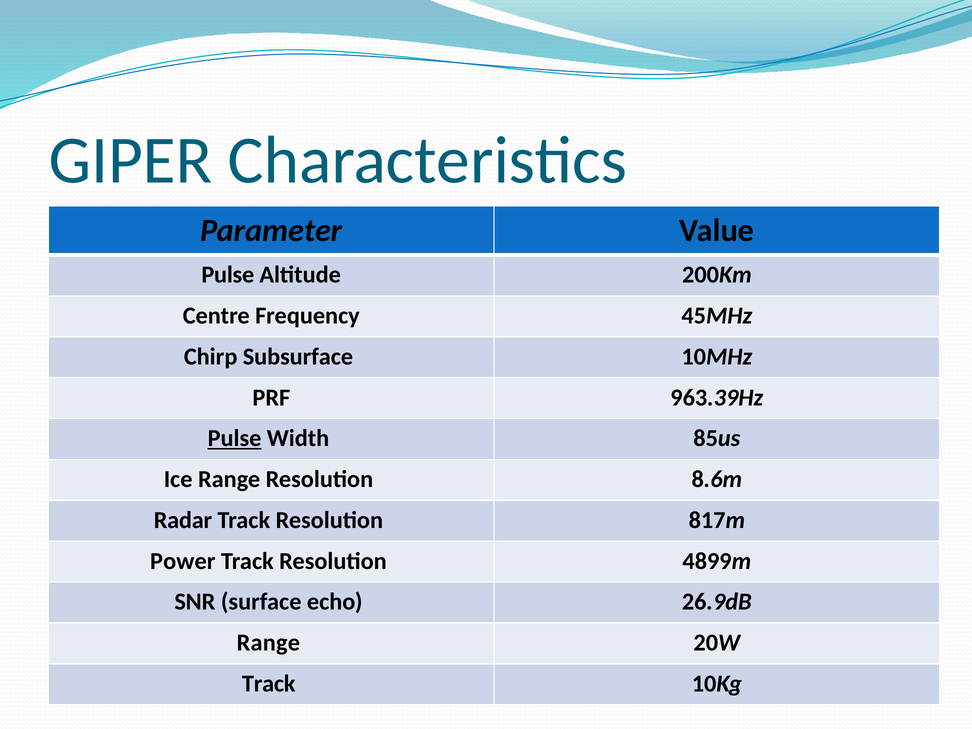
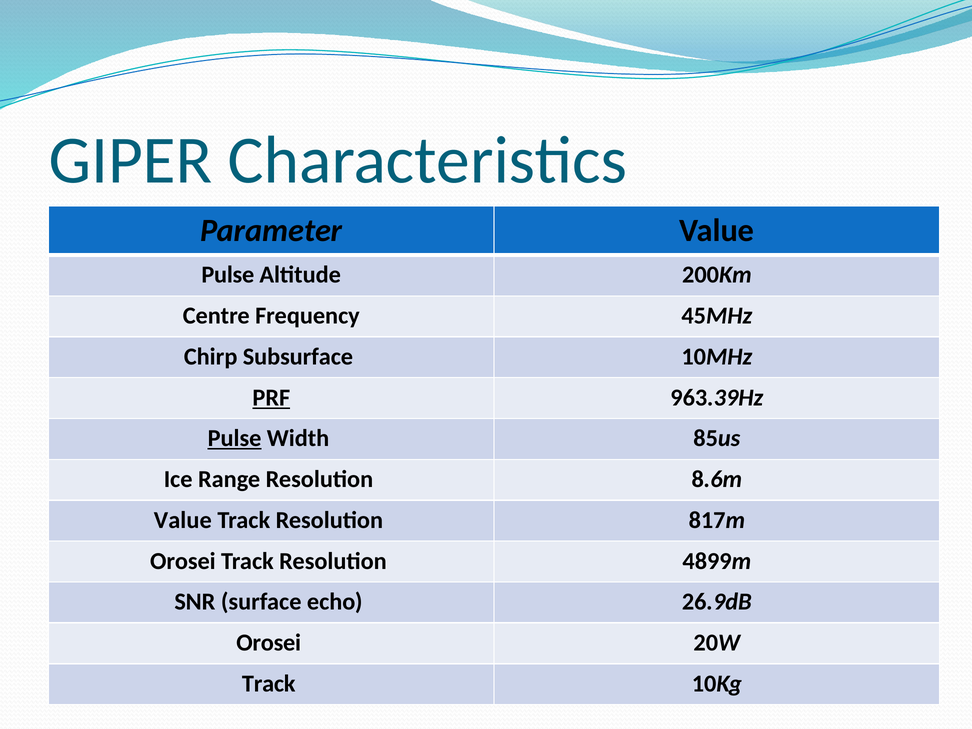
PRF underline: none -> present
Radar at (183, 520): Radar -> Value
Power at (183, 561): Power -> Orosei
Range at (268, 643): Range -> Orosei
